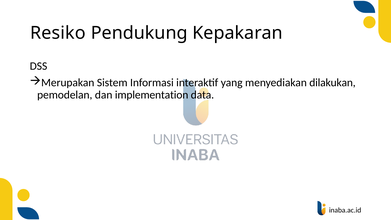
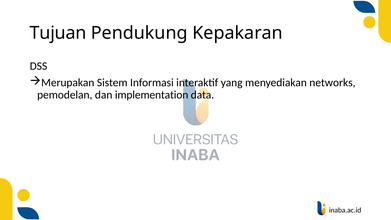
Resiko: Resiko -> Tujuan
dilakukan: dilakukan -> networks
